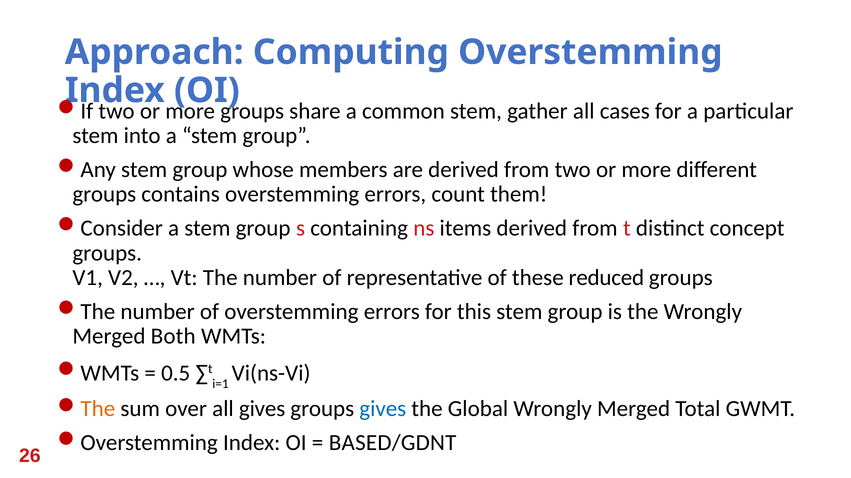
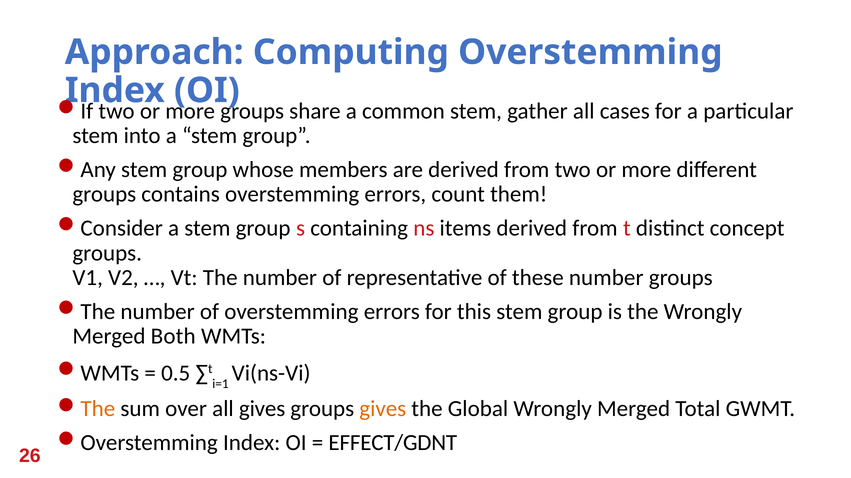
these reduced: reduced -> number
gives at (383, 409) colour: blue -> orange
BASED/GDNT: BASED/GDNT -> EFFECT/GDNT
